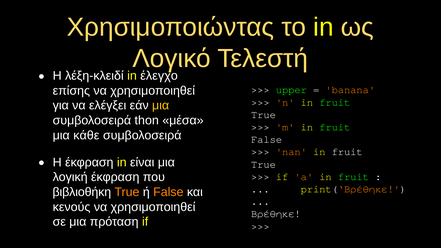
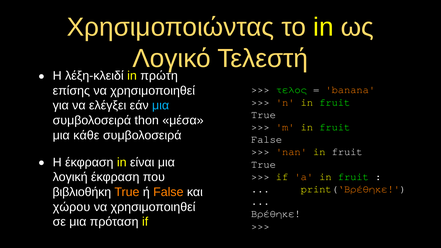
έλεγχο: έλεγχο -> πρώτη
upper: upper -> τελος
μια at (161, 106) colour: yellow -> light blue
κενούς: κενούς -> χώρου
